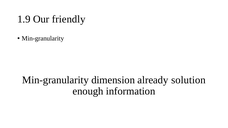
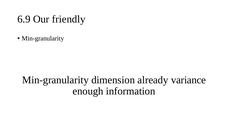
1.9: 1.9 -> 6.9
solution: solution -> variance
